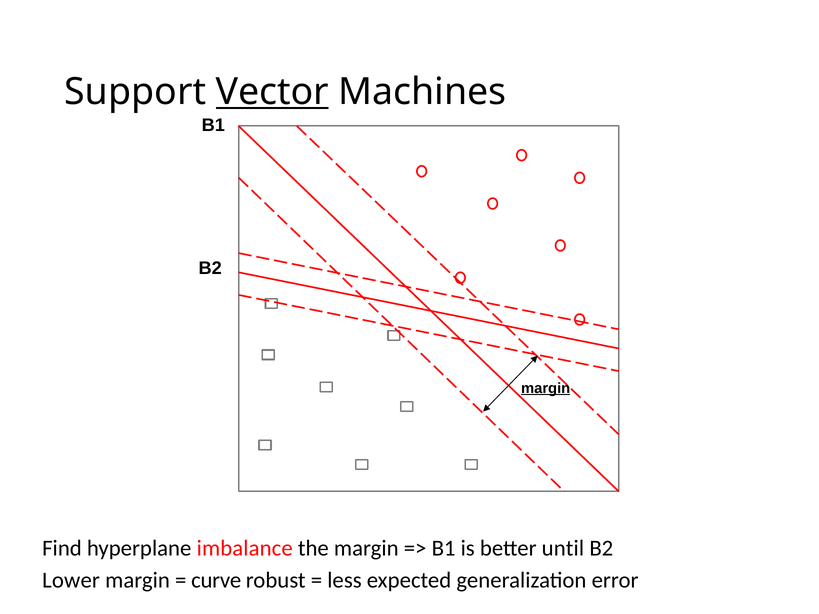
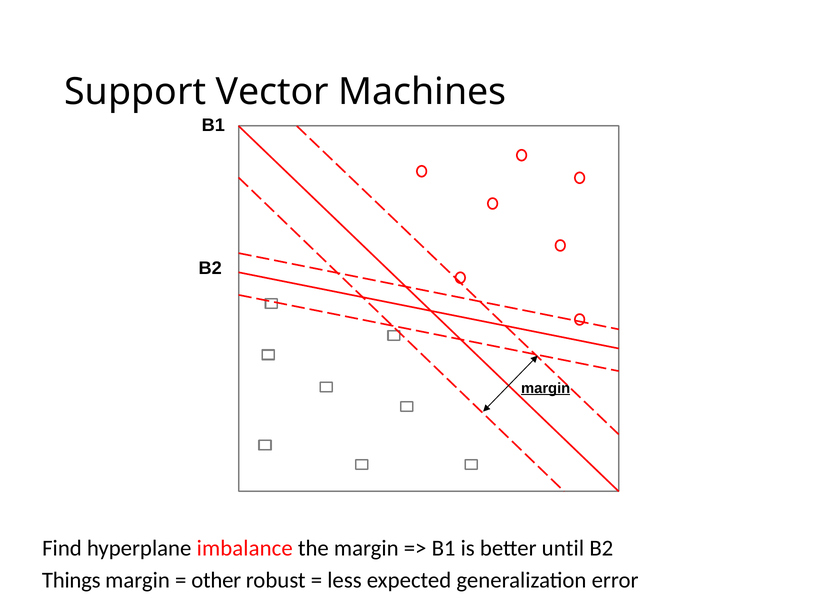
Vector underline: present -> none
Lower: Lower -> Things
curve: curve -> other
